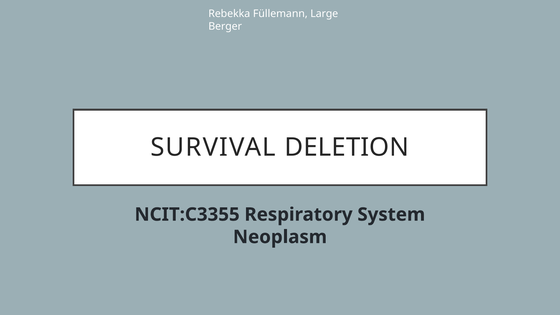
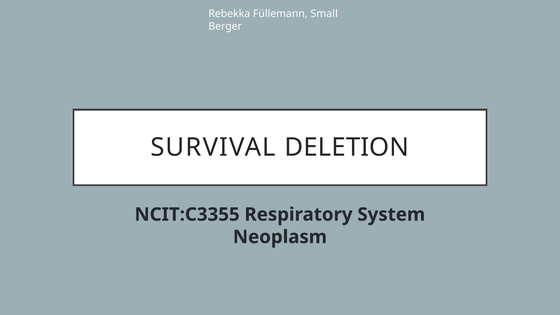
Large: Large -> Small
